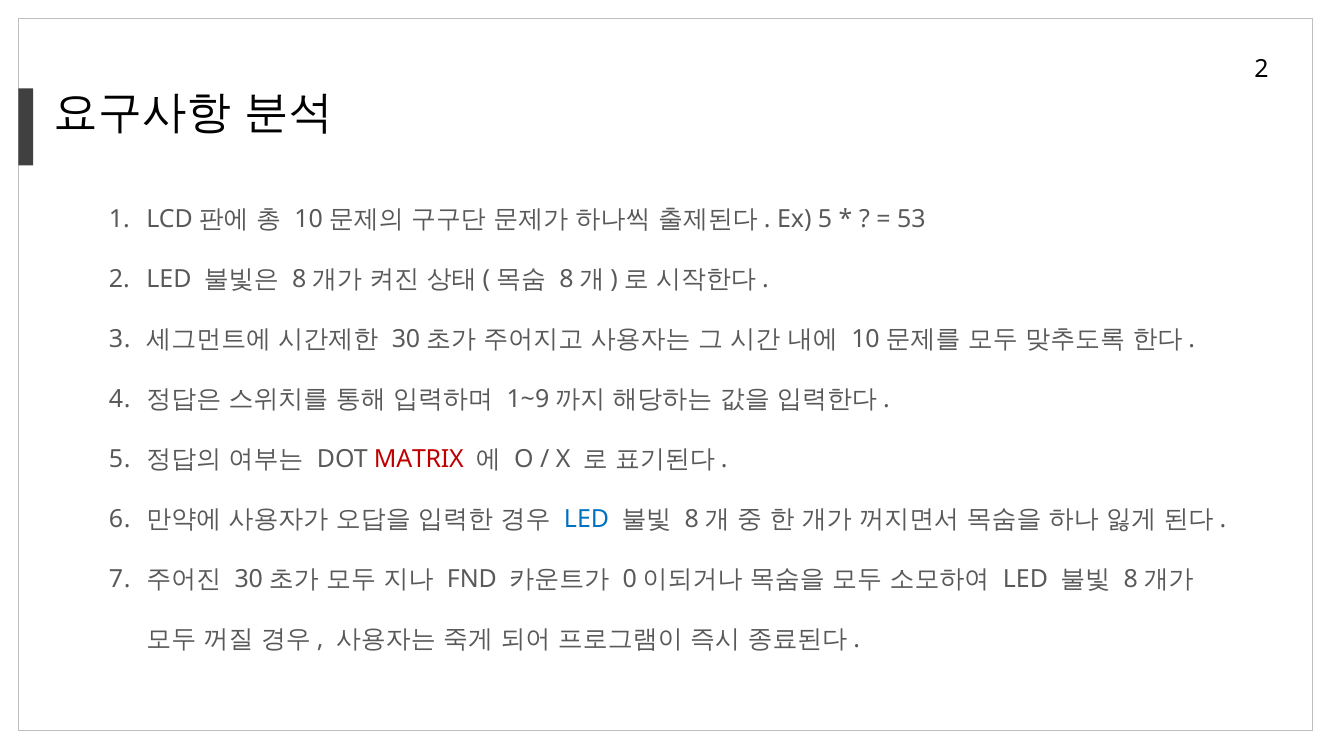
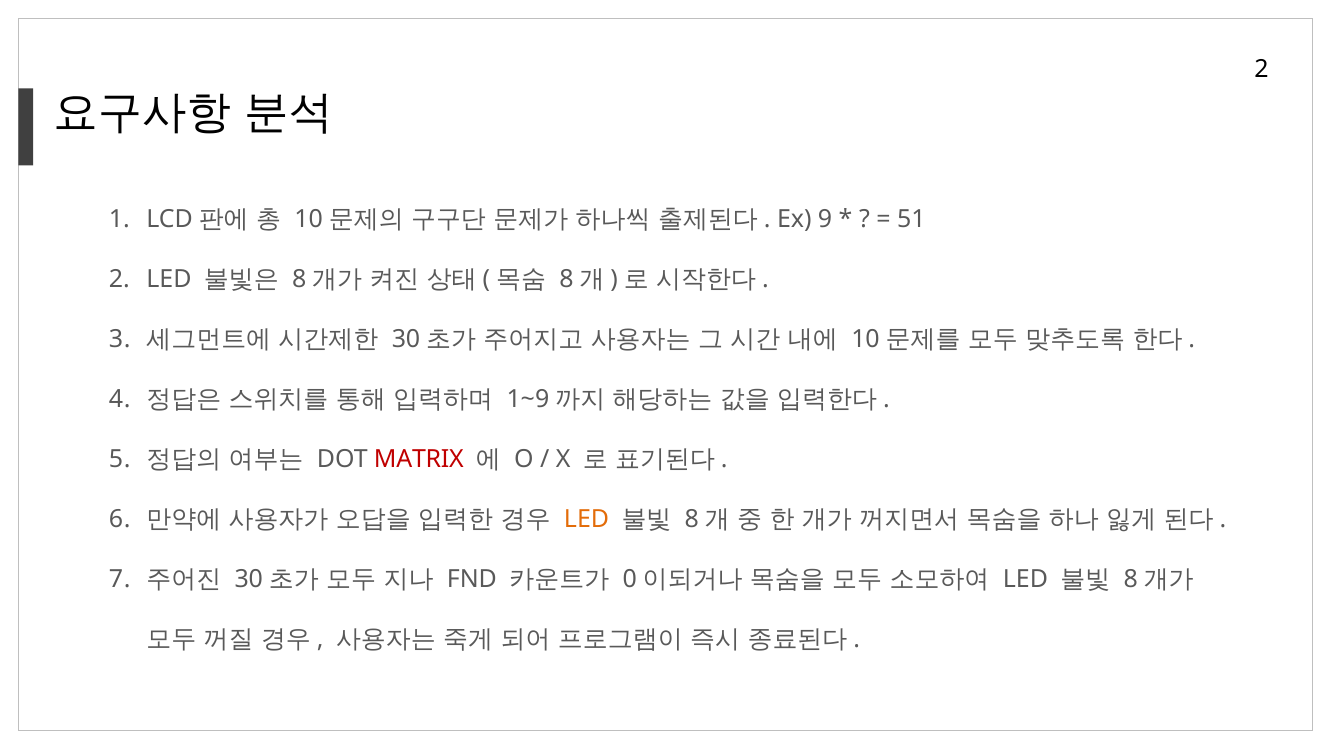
Ex 5: 5 -> 9
53: 53 -> 51
LED at (587, 519) colour: blue -> orange
